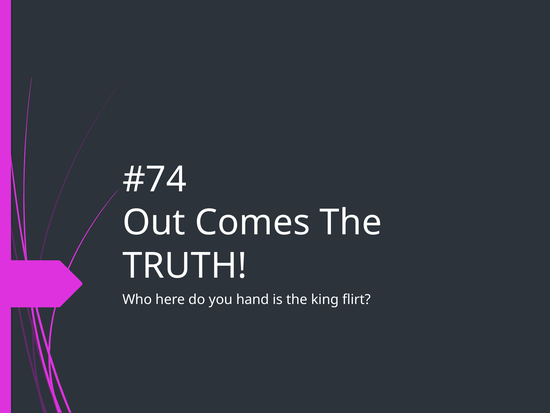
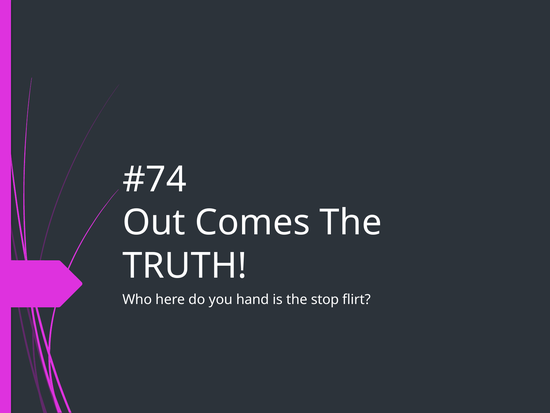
king: king -> stop
